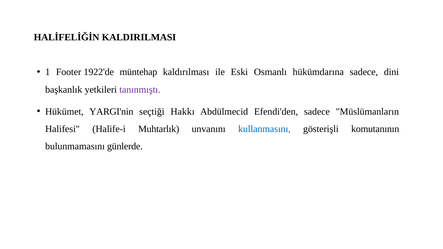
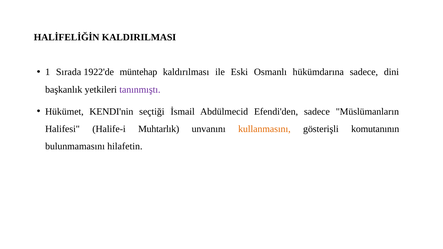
Footer: Footer -> Sırada
YARGI'nin: YARGI'nin -> KENDI'nin
Hakkı: Hakkı -> İsmail
kullanmasını colour: blue -> orange
günlerde: günlerde -> hilafetin
